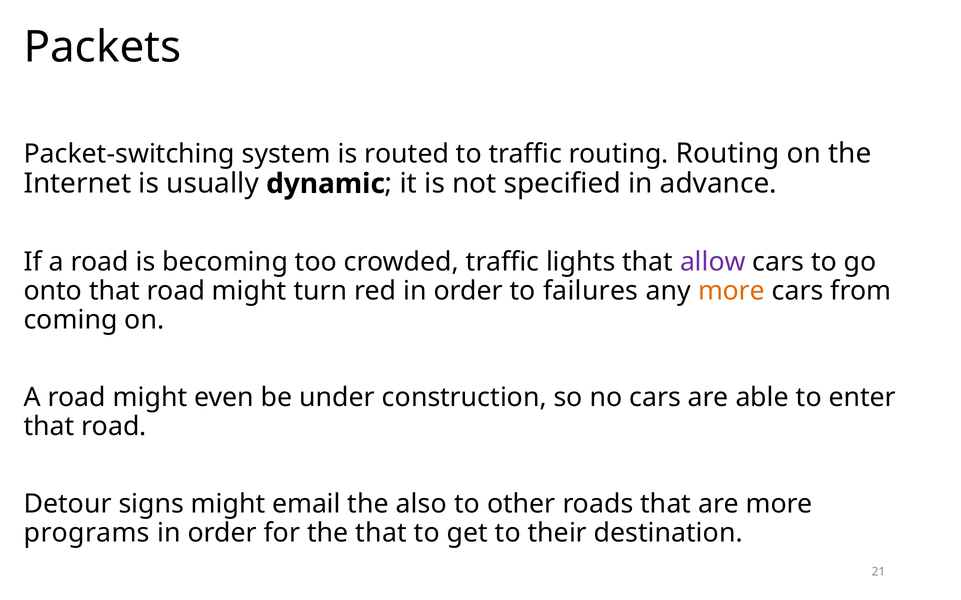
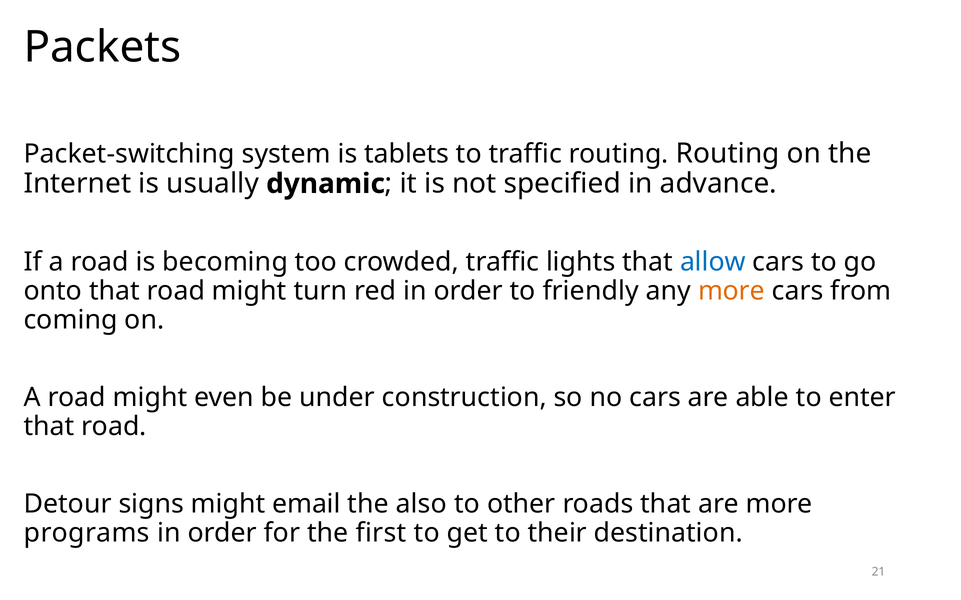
routed: routed -> tablets
allow colour: purple -> blue
failures: failures -> friendly
the that: that -> first
